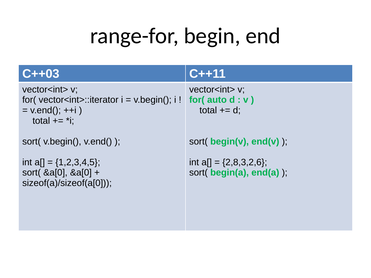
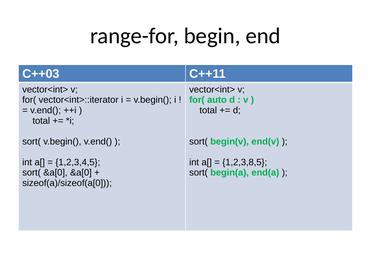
2,8,3,2,6: 2,8,3,2,6 -> 1,2,3,8,5
